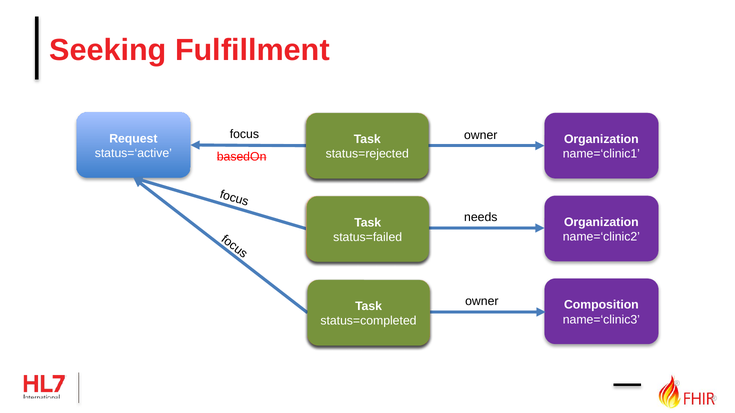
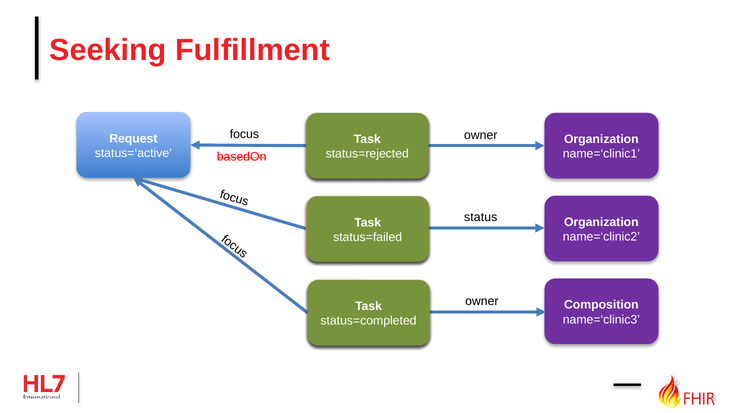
needs: needs -> status
